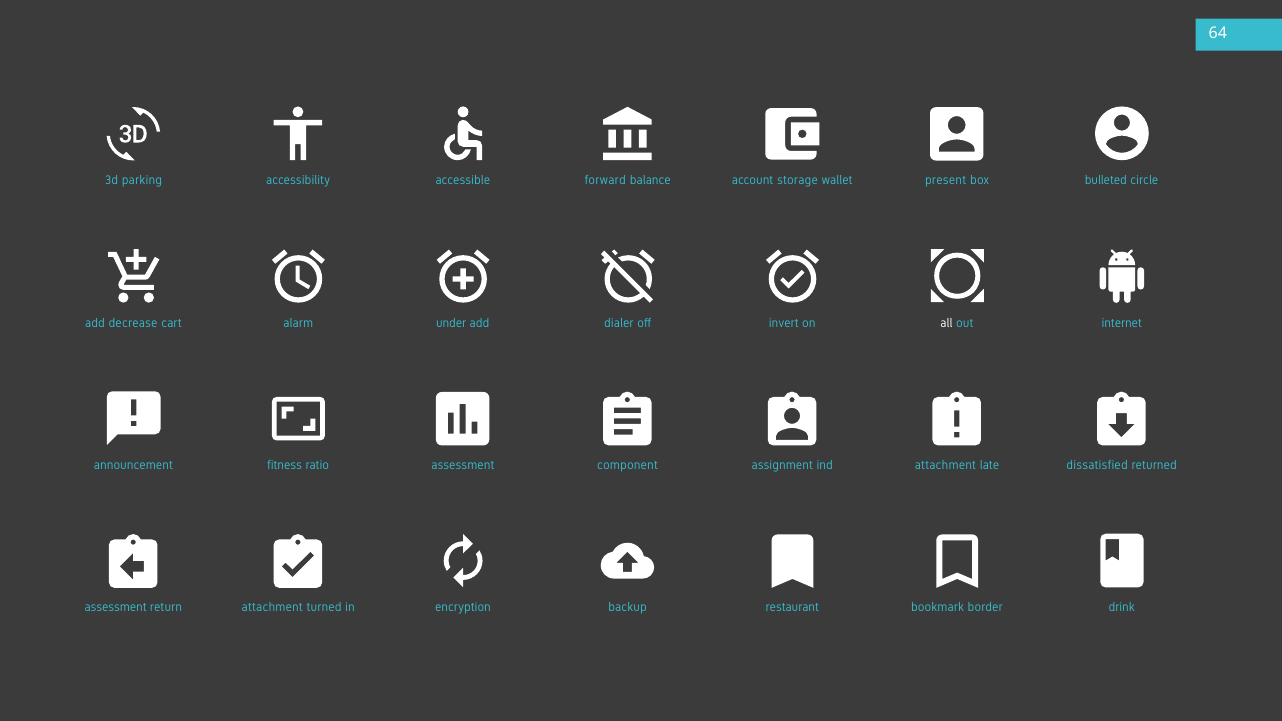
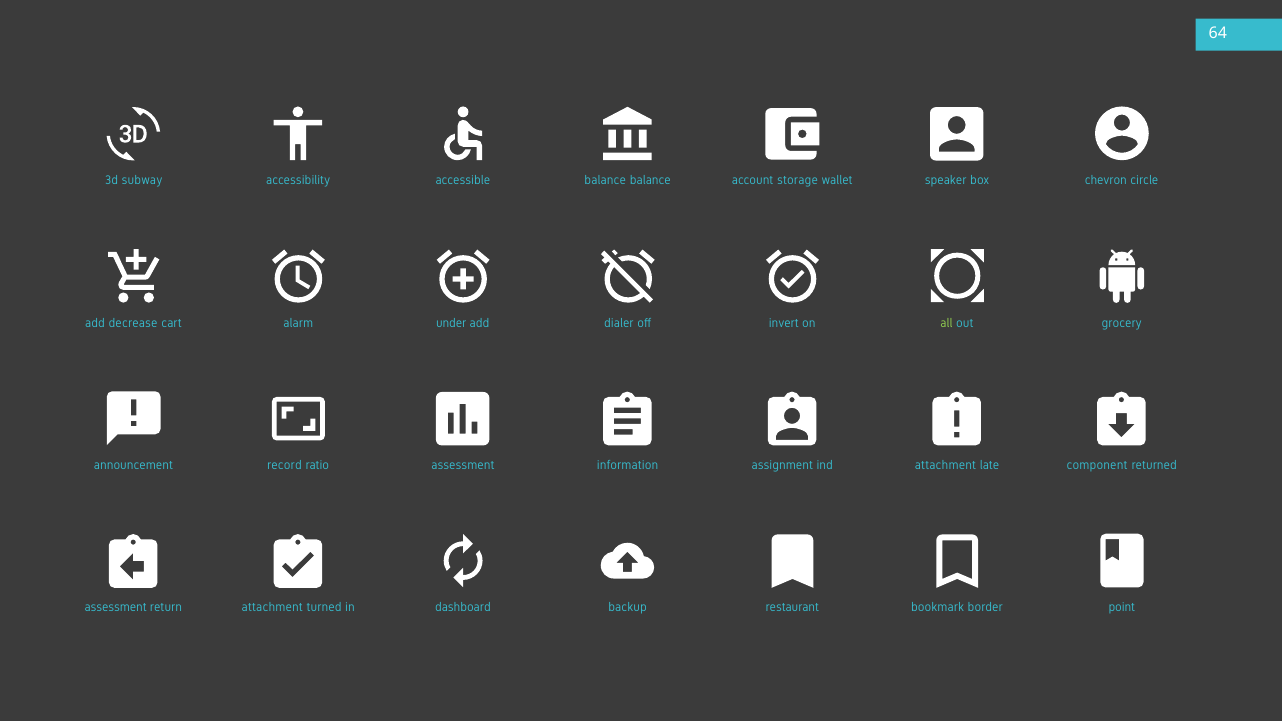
parking: parking -> subway
accessible forward: forward -> balance
present: present -> speaker
bulleted: bulleted -> chevron
all colour: white -> light green
internet: internet -> grocery
fitness: fitness -> record
component: component -> information
dissatisfied: dissatisfied -> component
encryption: encryption -> dashboard
drink: drink -> point
